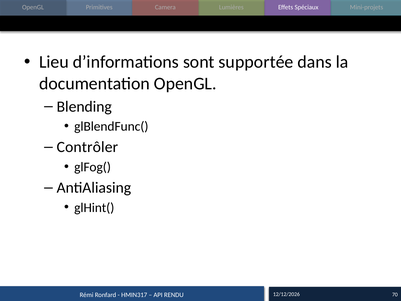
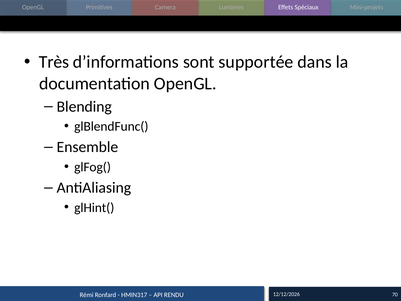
Lieu: Lieu -> Très
Contrôler: Contrôler -> Ensemble
